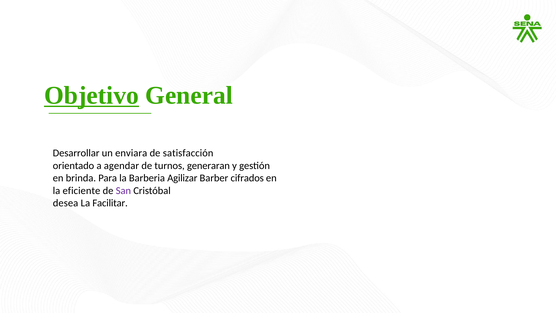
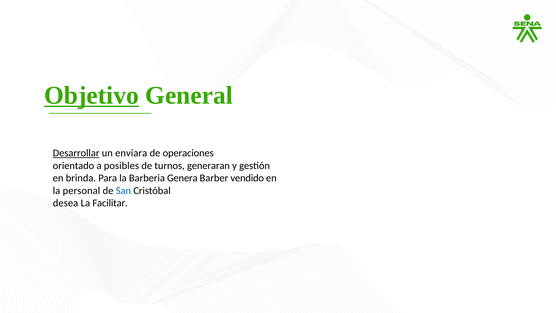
Desarrollar underline: none -> present
satisfacción: satisfacción -> operaciones
agendar: agendar -> posibles
Agilizar: Agilizar -> Genera
cifrados: cifrados -> vendido
eficiente: eficiente -> personal
San colour: purple -> blue
